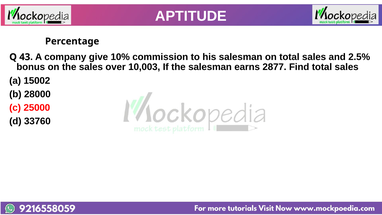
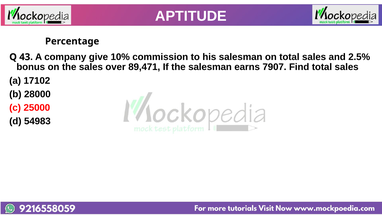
10,003: 10,003 -> 89,471
2877: 2877 -> 7907
15002: 15002 -> 17102
33760: 33760 -> 54983
